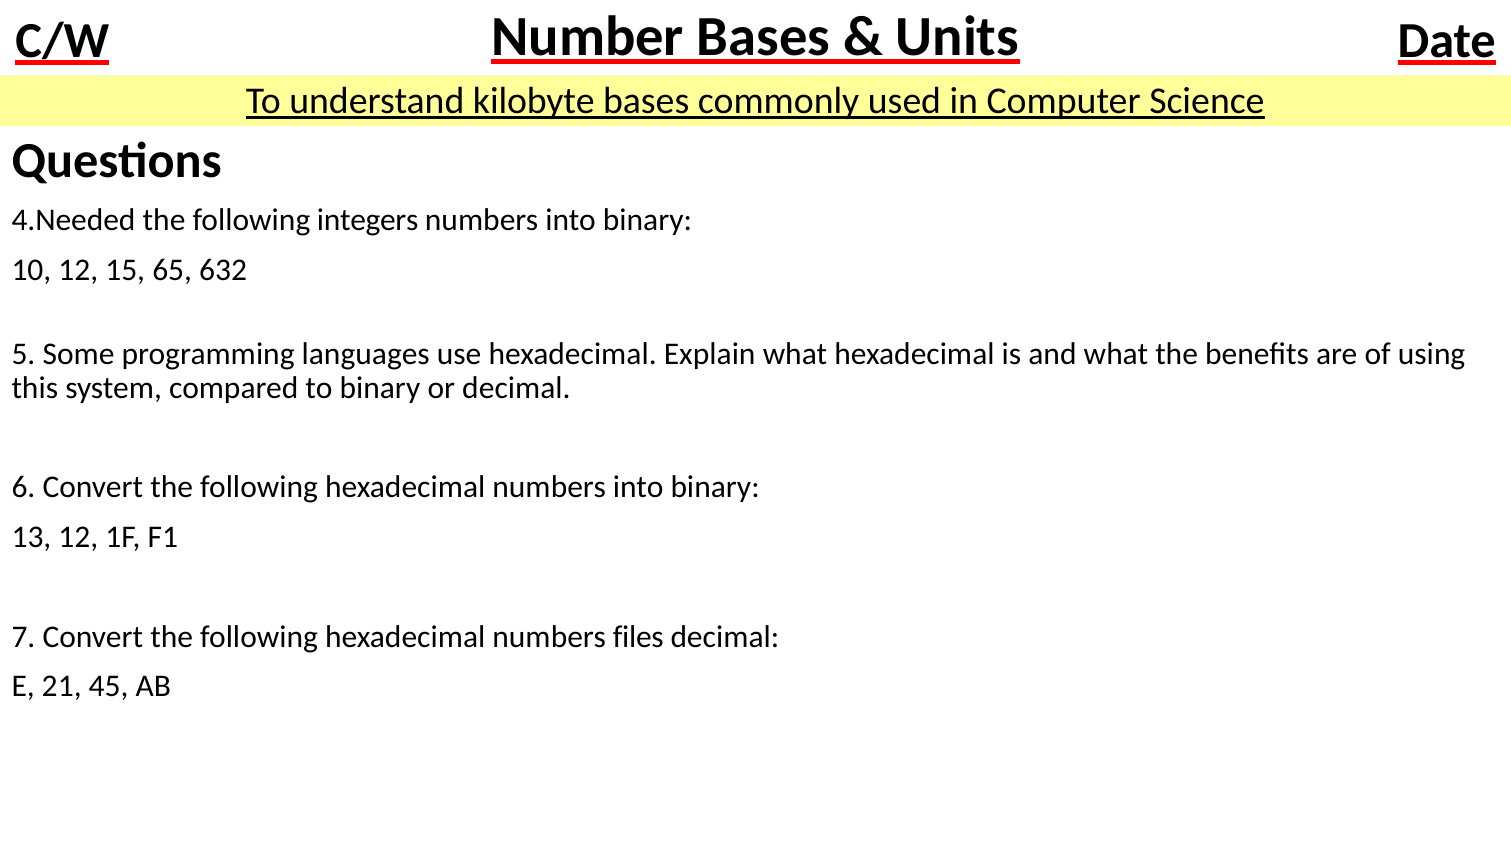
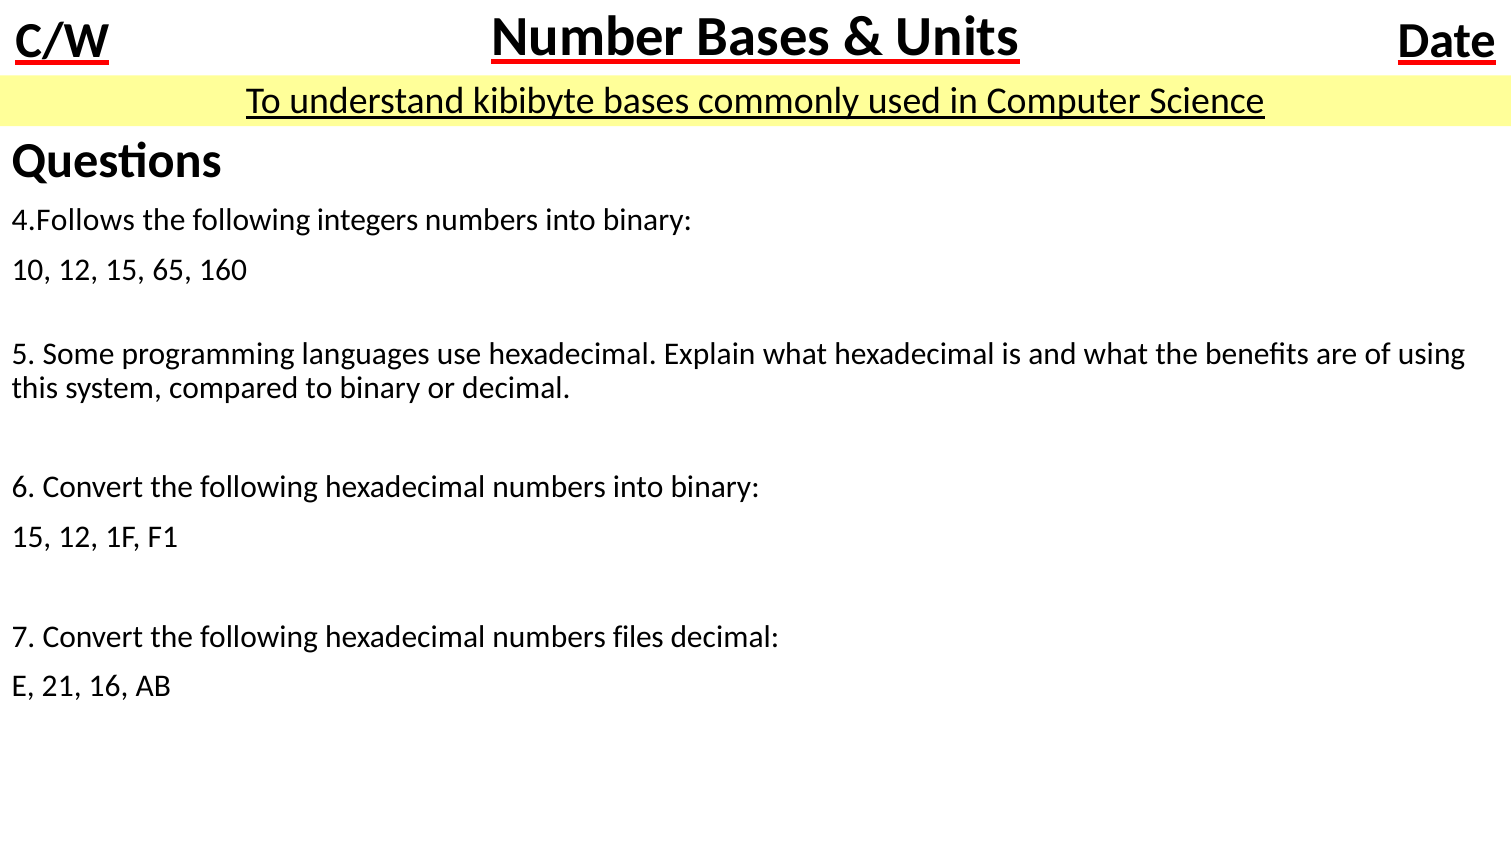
kilobyte: kilobyte -> kibibyte
4.Needed: 4.Needed -> 4.Follows
632: 632 -> 160
13 at (31, 537): 13 -> 15
45: 45 -> 16
